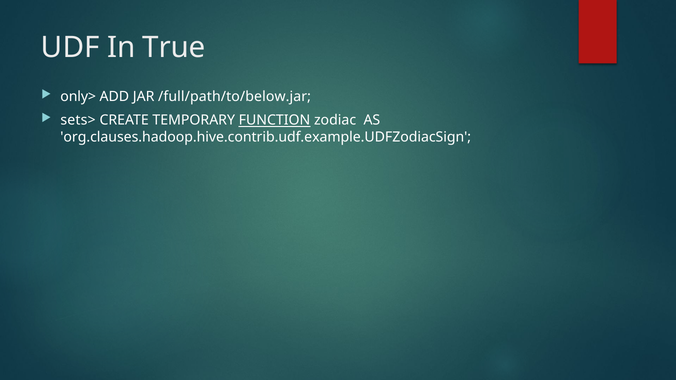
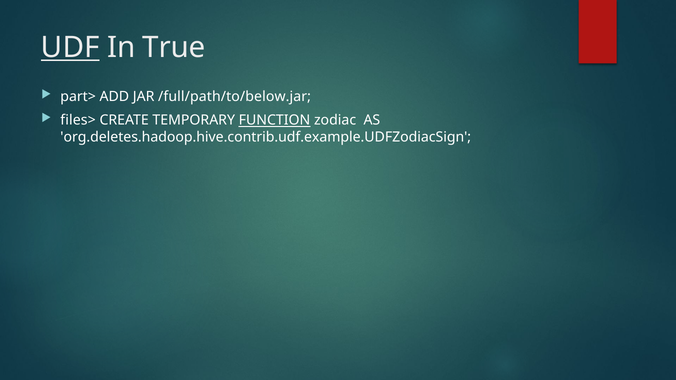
UDF underline: none -> present
only>: only> -> part>
sets>: sets> -> files>
org.clauses.hadoop.hive.contrib.udf.example.UDFZodiacSign: org.clauses.hadoop.hive.contrib.udf.example.UDFZodiacSign -> org.deletes.hadoop.hive.contrib.udf.example.UDFZodiacSign
